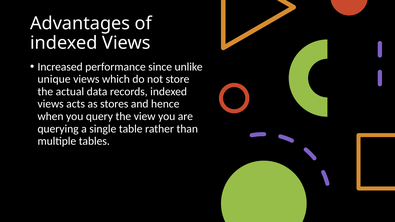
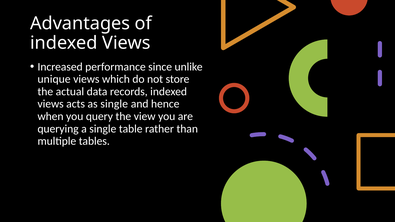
as stores: stores -> single
